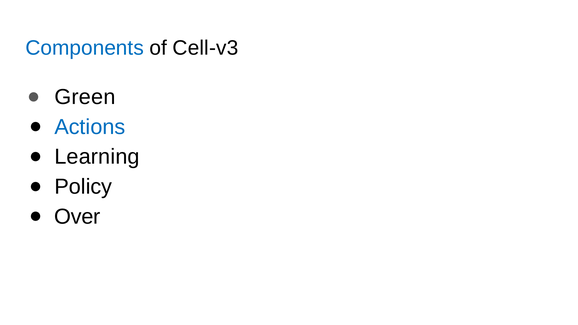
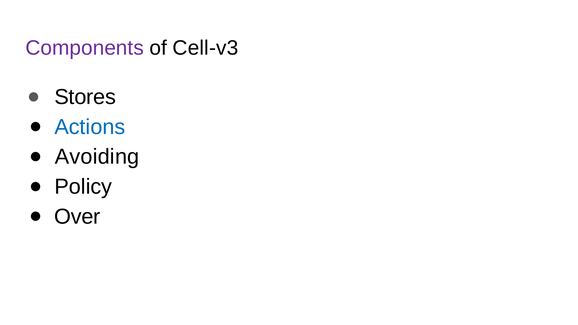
Components colour: blue -> purple
Green: Green -> Stores
Learning: Learning -> Avoiding
